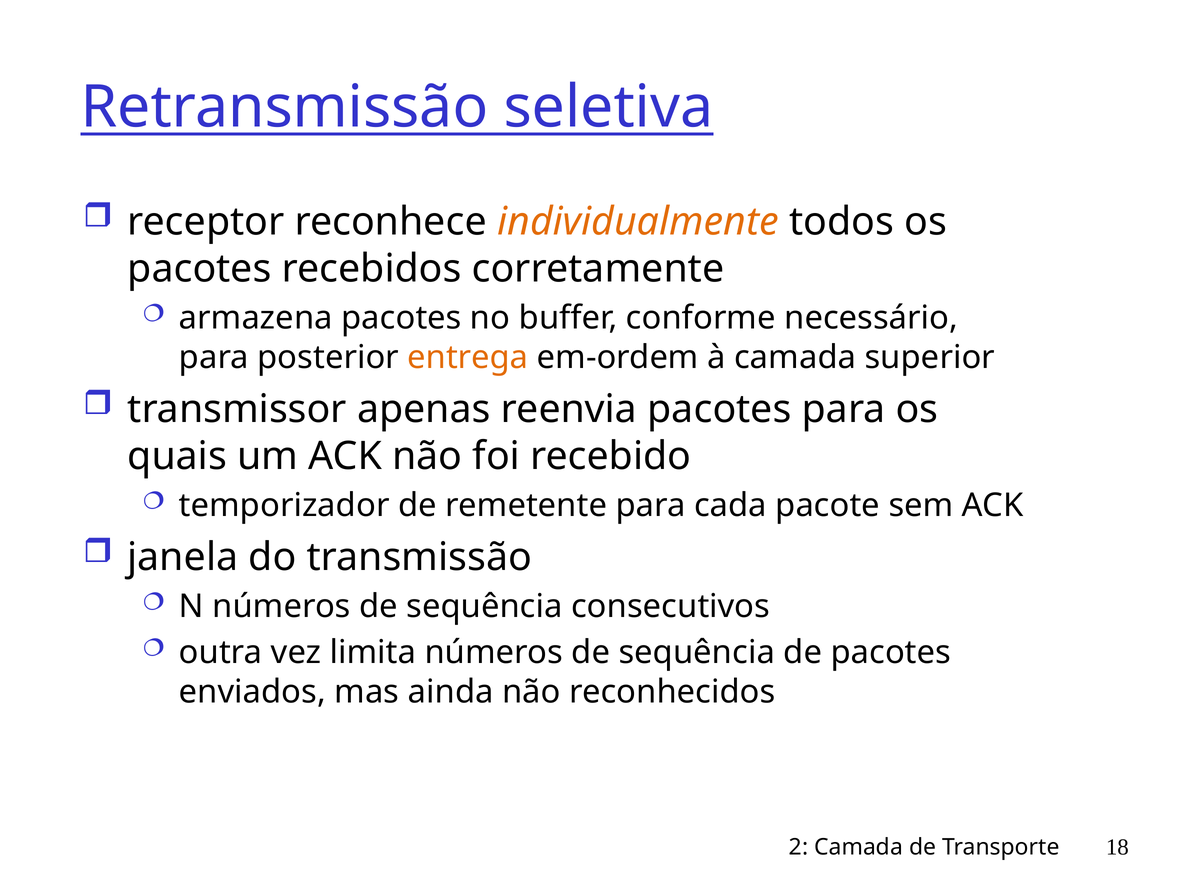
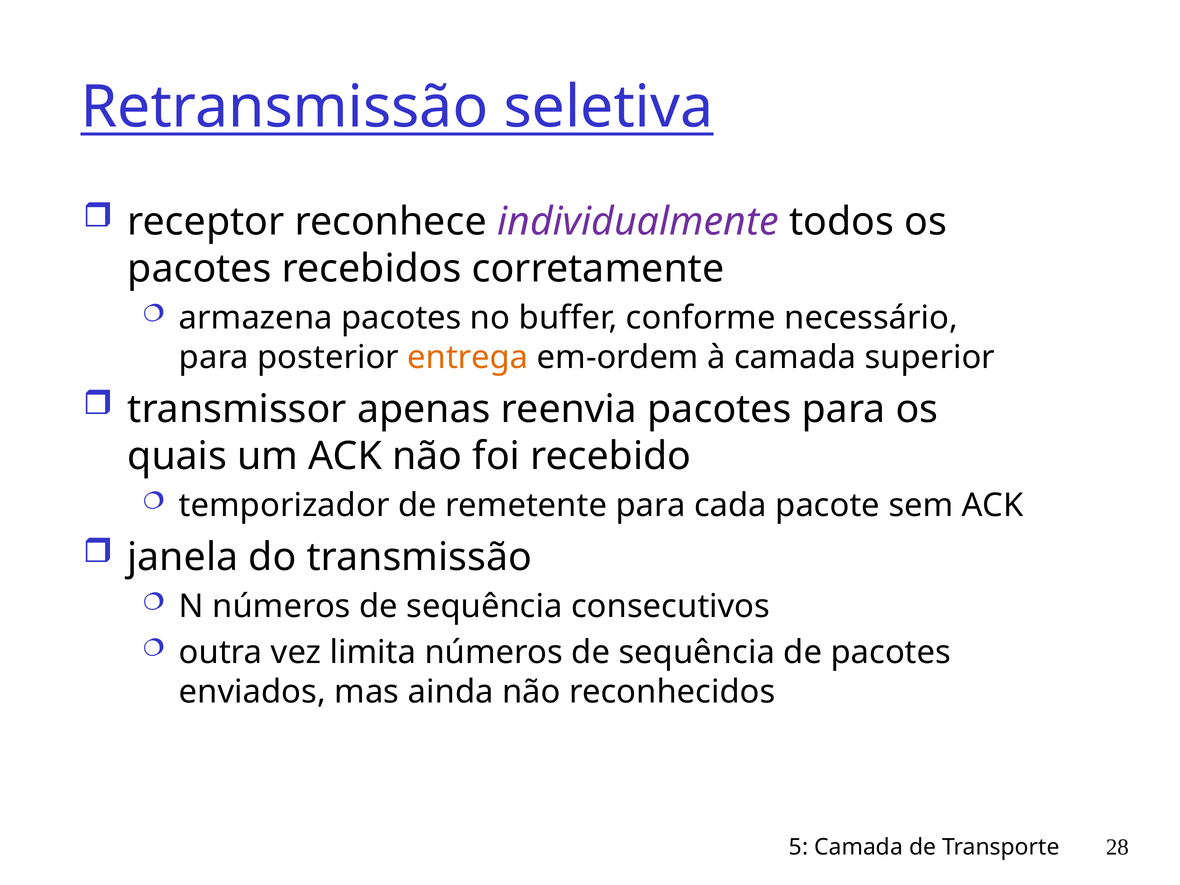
individualmente colour: orange -> purple
2: 2 -> 5
18: 18 -> 28
